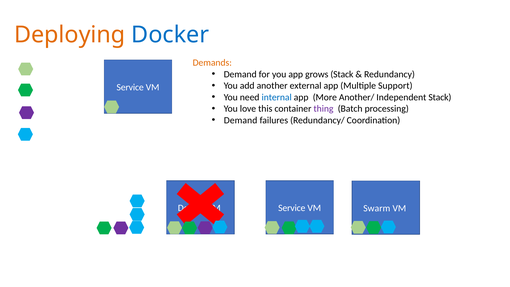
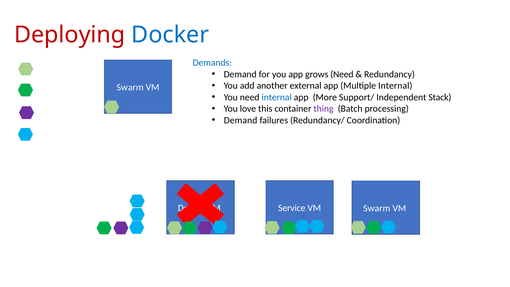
Deploying colour: orange -> red
Demands colour: orange -> blue
grows Stack: Stack -> Need
Multiple Support: Support -> Internal
Service at (130, 87): Service -> Swarm
Another/: Another/ -> Support/
